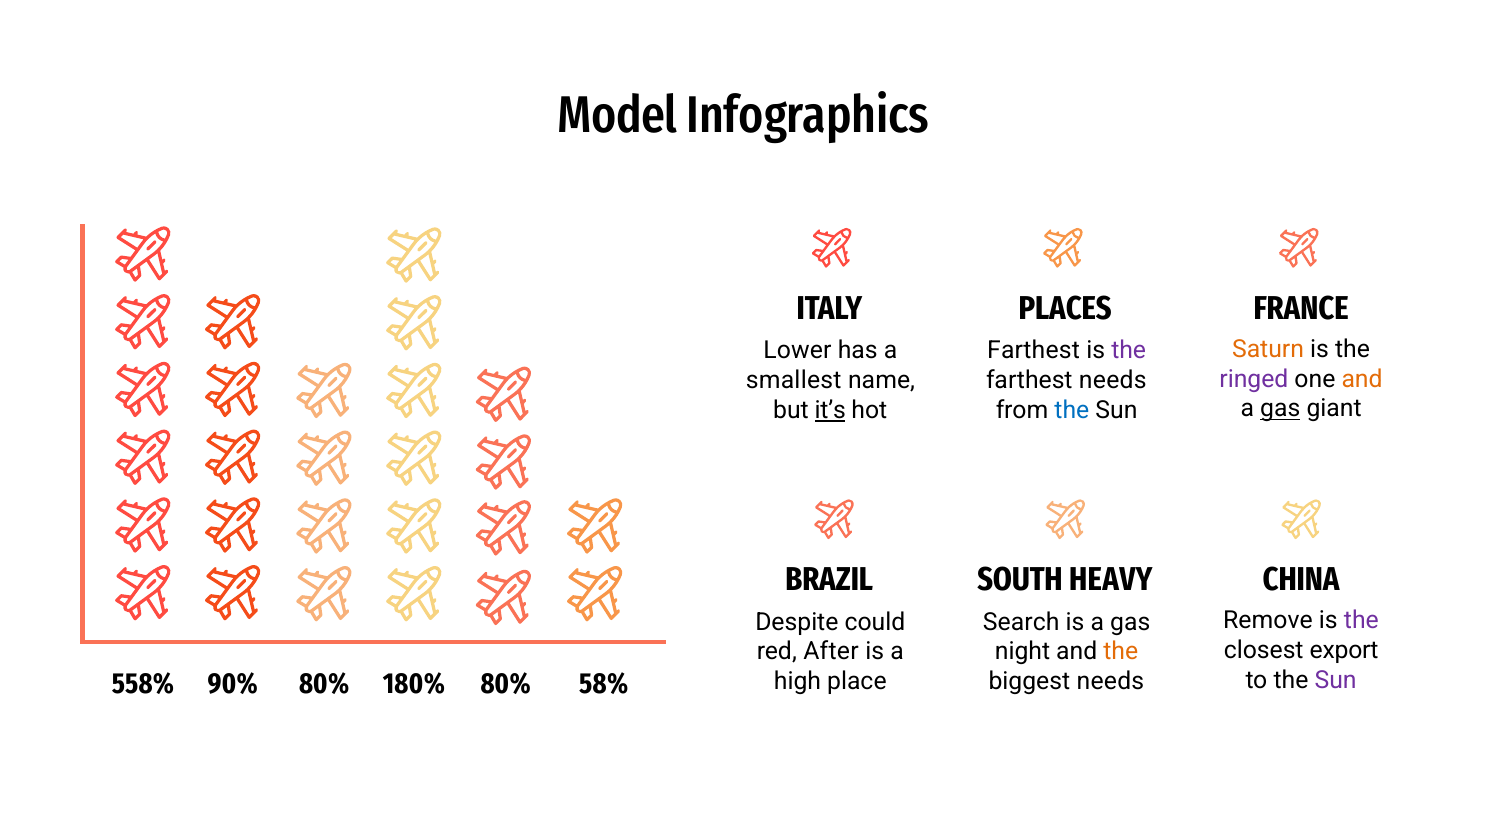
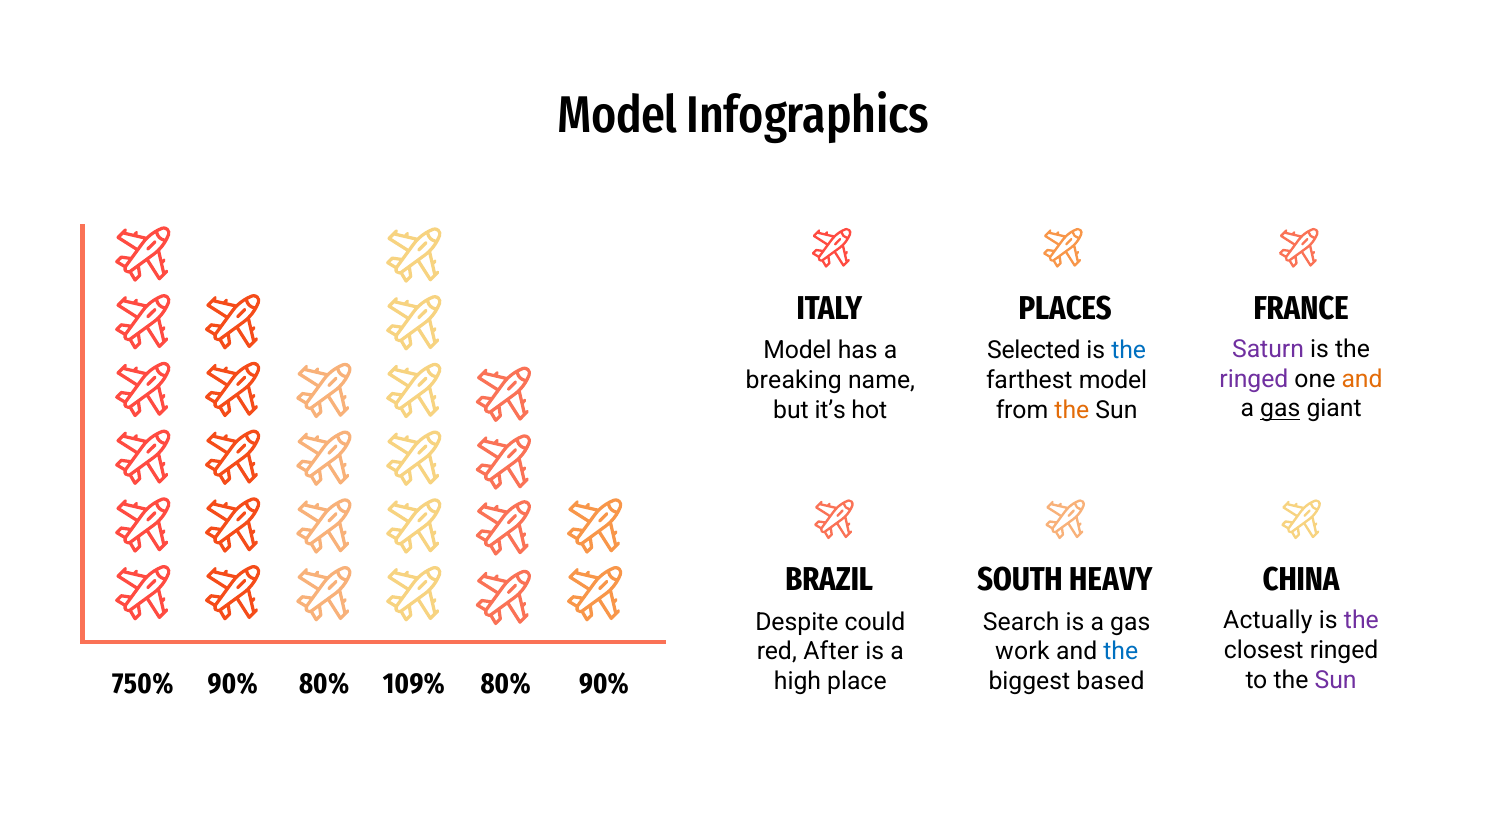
Saturn colour: orange -> purple
Lower at (797, 351): Lower -> Model
Farthest at (1034, 351): Farthest -> Selected
the at (1129, 351) colour: purple -> blue
smallest: smallest -> breaking
farthest needs: needs -> model
it’s underline: present -> none
the at (1072, 410) colour: blue -> orange
Remove: Remove -> Actually
closest export: export -> ringed
night: night -> work
the at (1121, 652) colour: orange -> blue
biggest needs: needs -> based
558%: 558% -> 750%
180%: 180% -> 109%
80% 58%: 58% -> 90%
